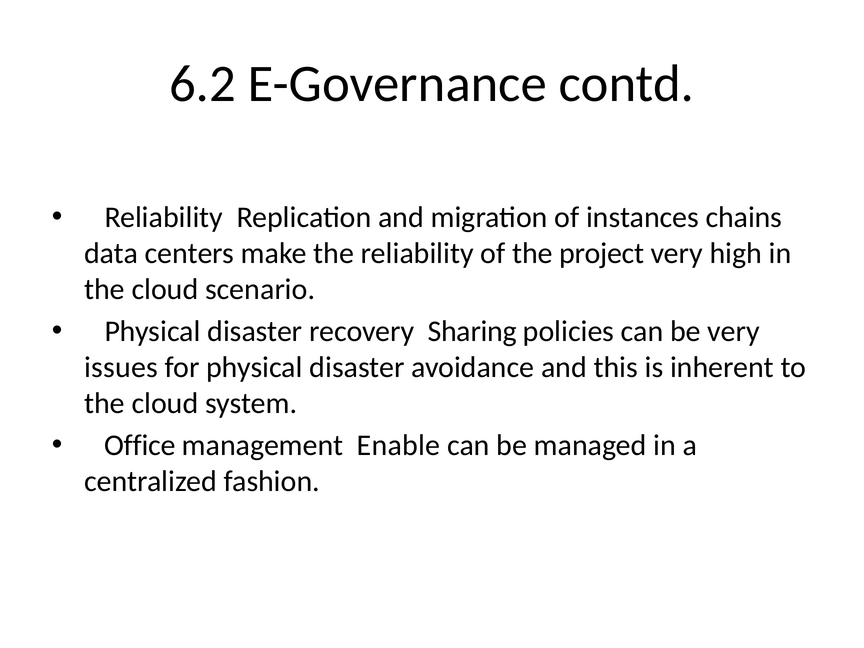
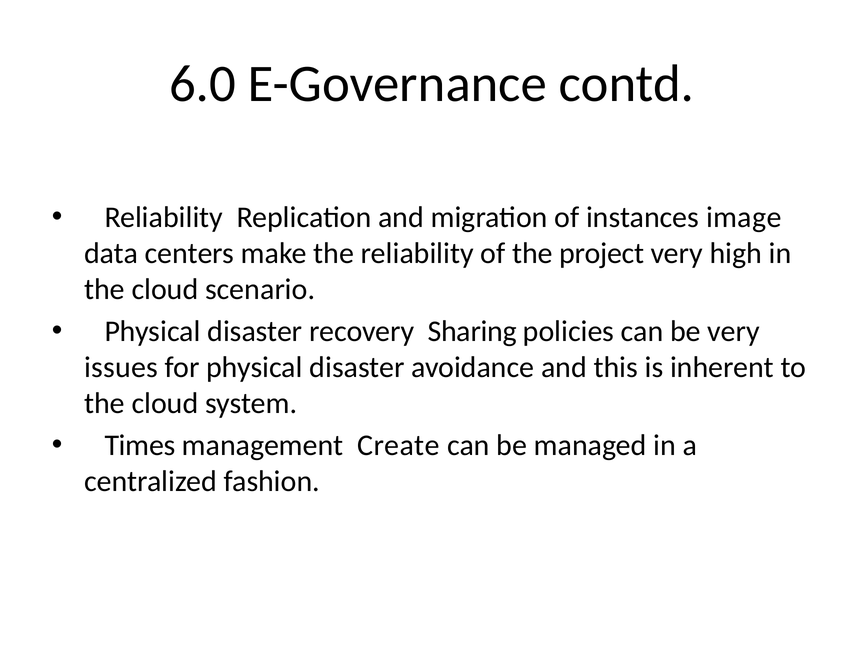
6.2: 6.2 -> 6.0
chains: chains -> image
Office: Office -> Times
Enable: Enable -> Create
